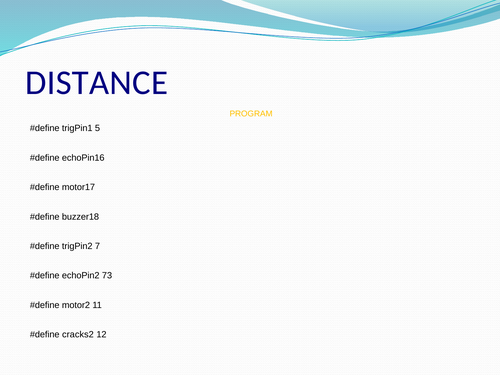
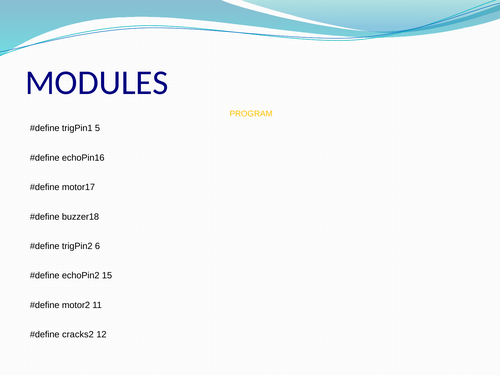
DISTANCE: DISTANCE -> MODULES
7: 7 -> 6
73: 73 -> 15
